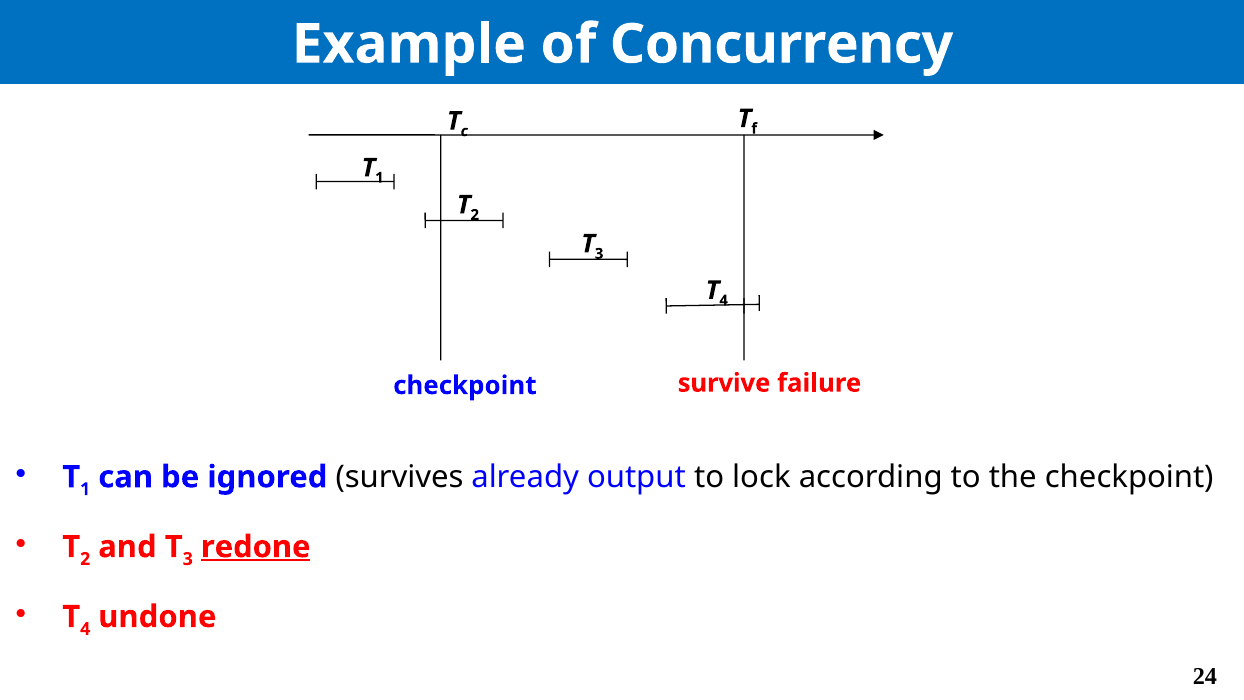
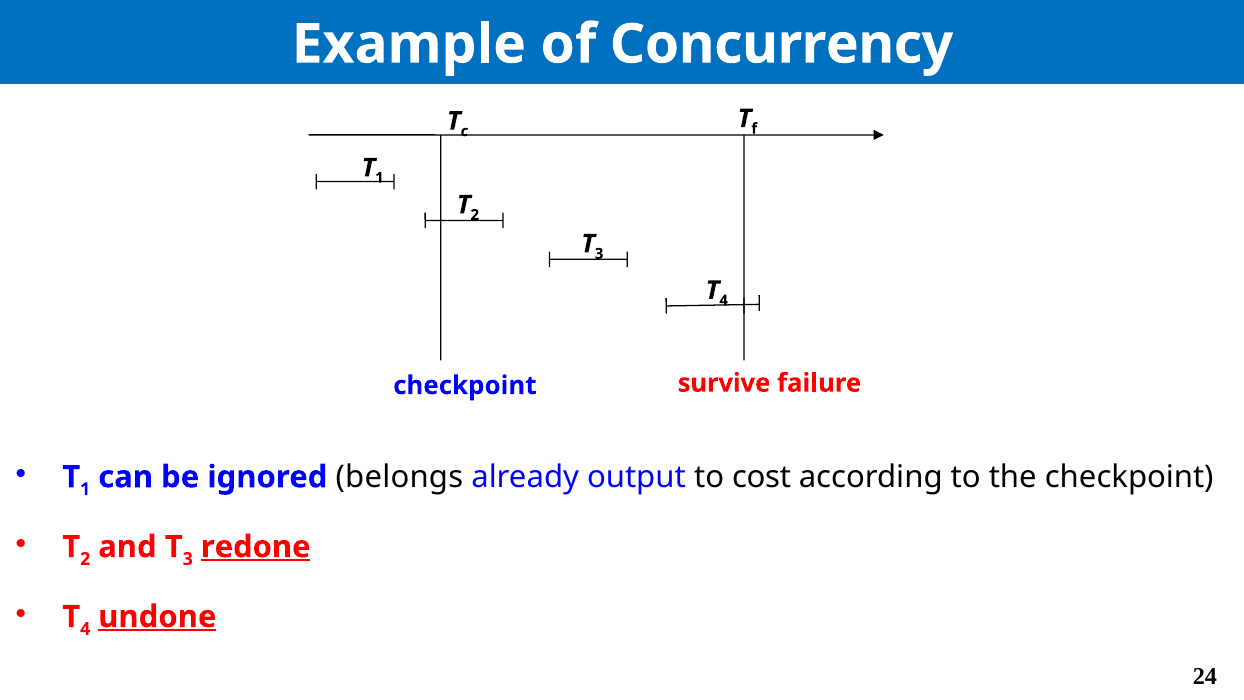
survives: survives -> belongs
lock: lock -> cost
undone underline: none -> present
